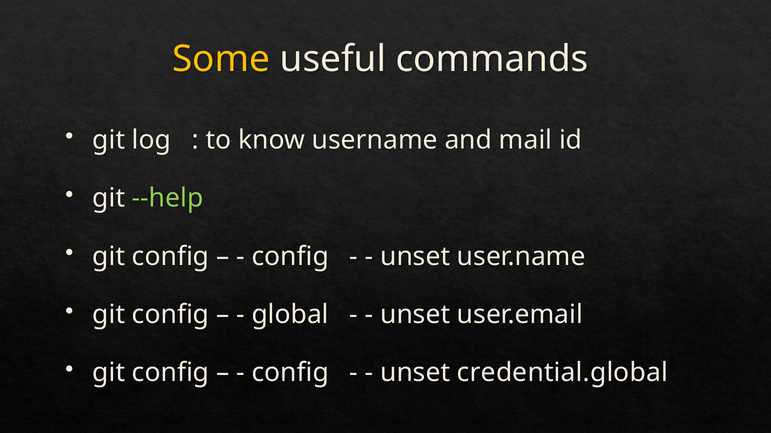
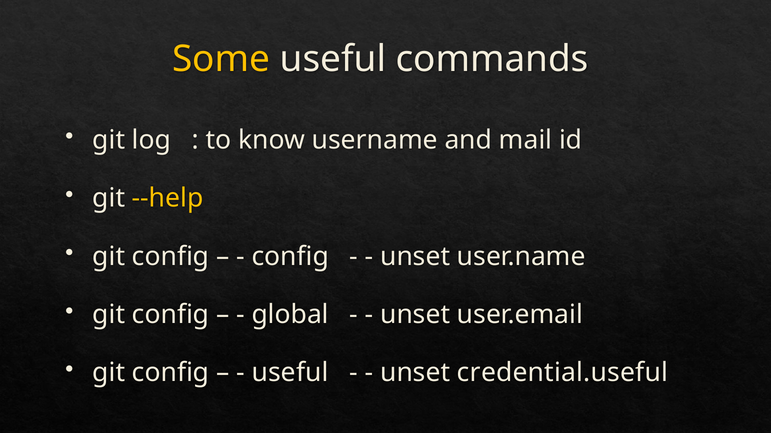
--help colour: light green -> yellow
config at (290, 373): config -> useful
credential.global: credential.global -> credential.useful
